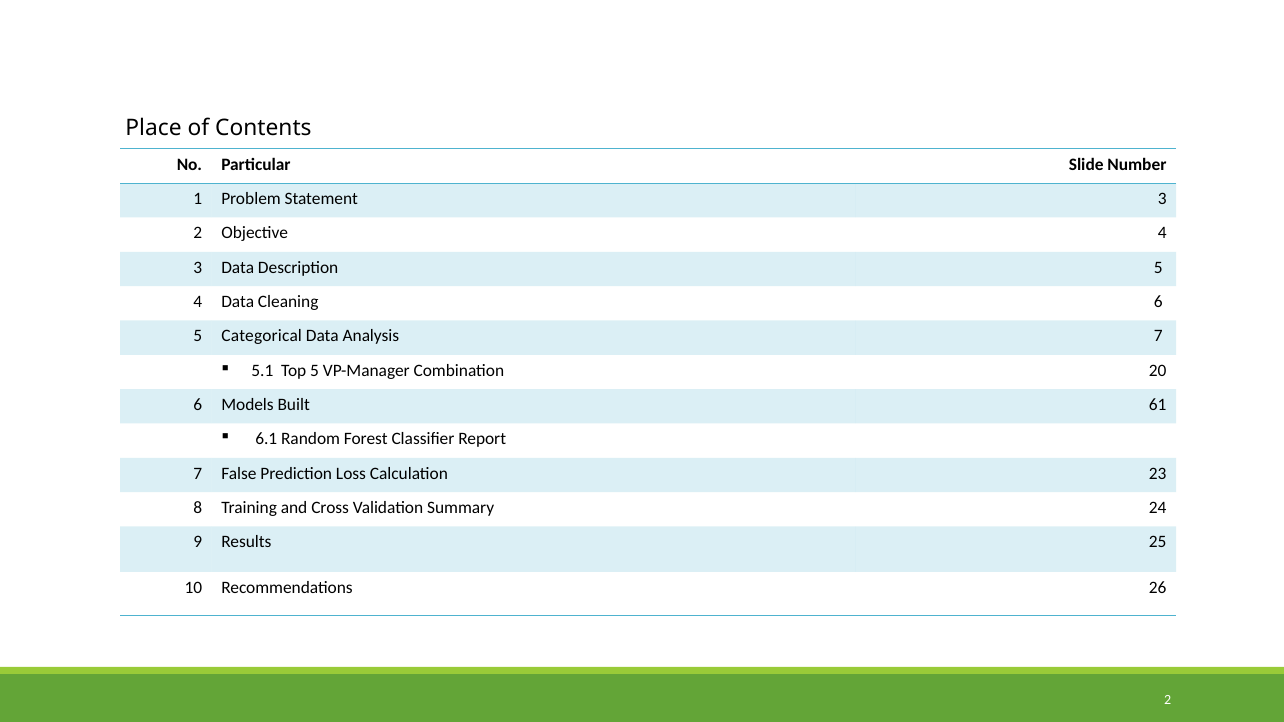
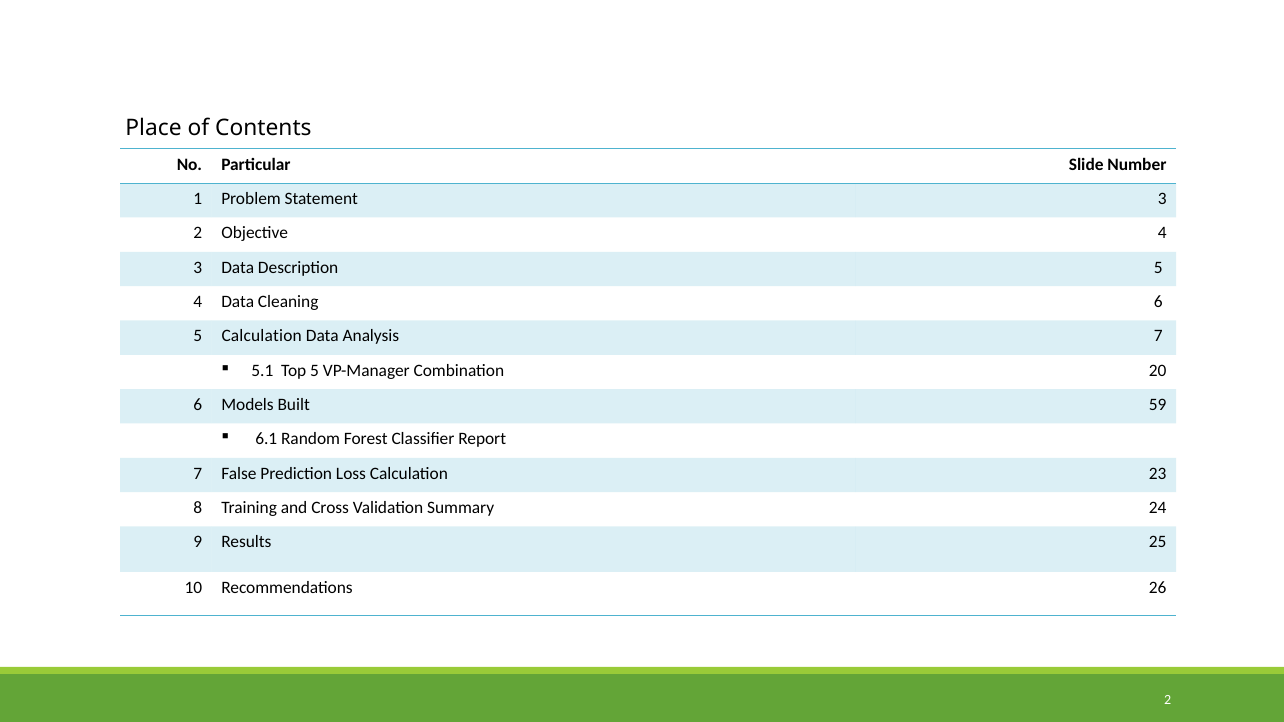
5 Categorical: Categorical -> Calculation
61: 61 -> 59
